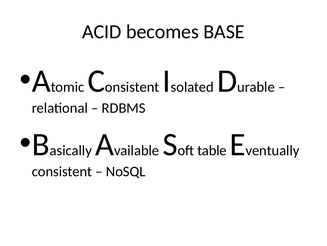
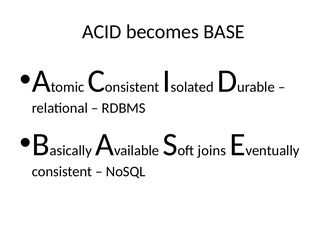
table: table -> joins
